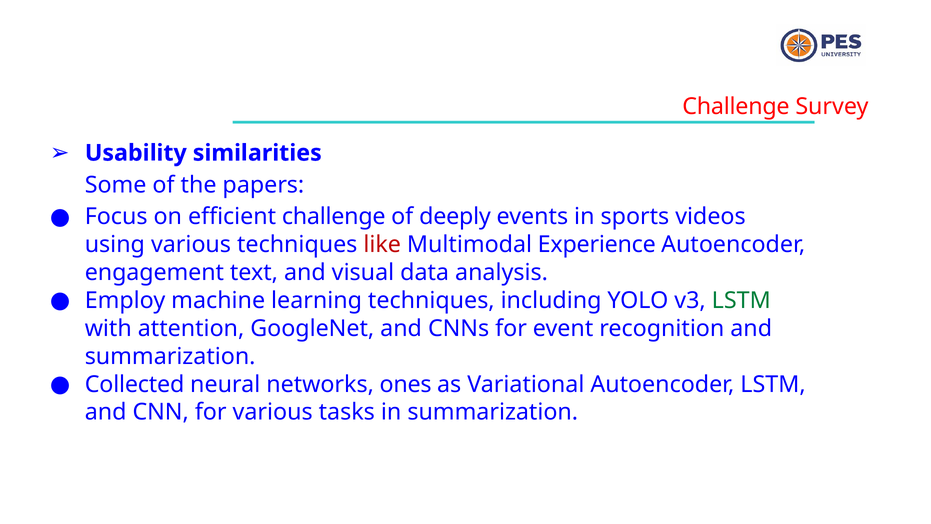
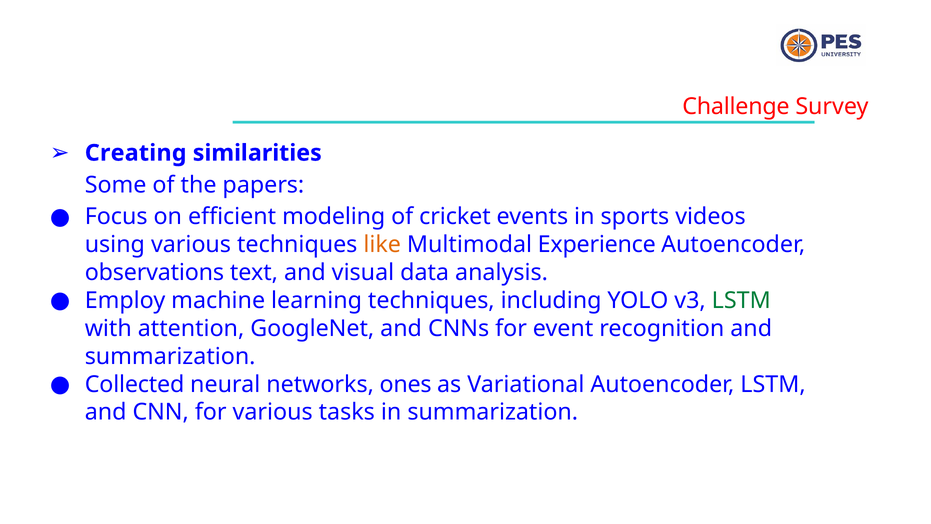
Usability: Usability -> Creating
efficient challenge: challenge -> modeling
deeply: deeply -> cricket
like colour: red -> orange
engagement: engagement -> observations
